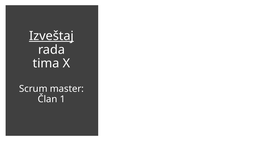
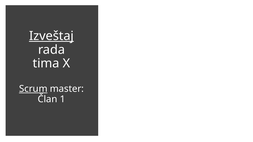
Scrum underline: none -> present
